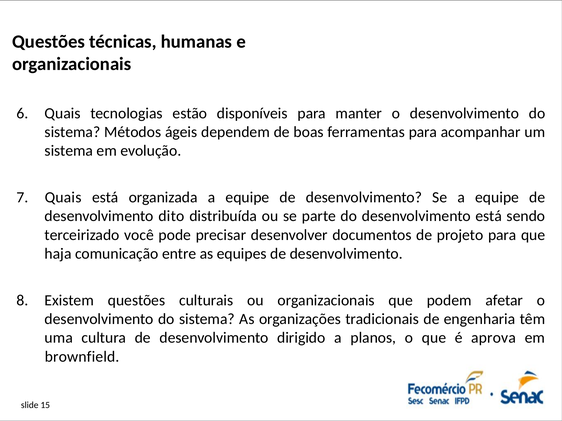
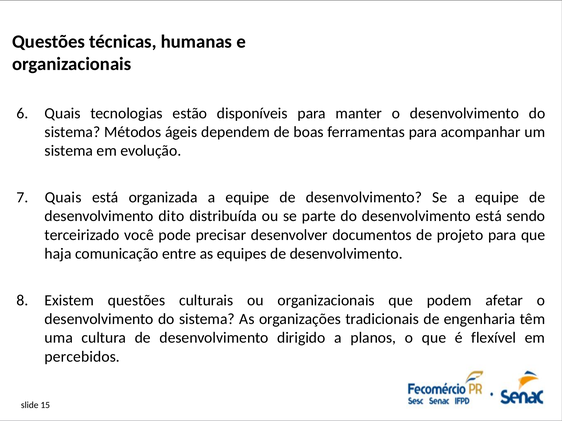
aprova: aprova -> flexível
brownfield: brownfield -> percebidos
